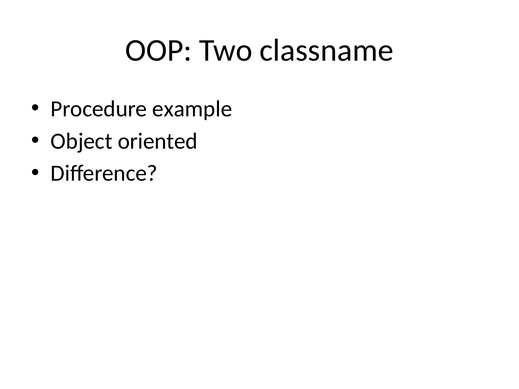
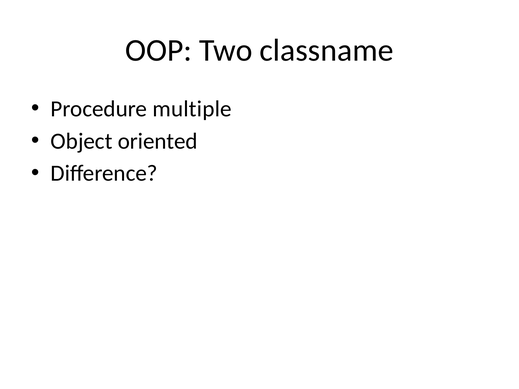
example: example -> multiple
